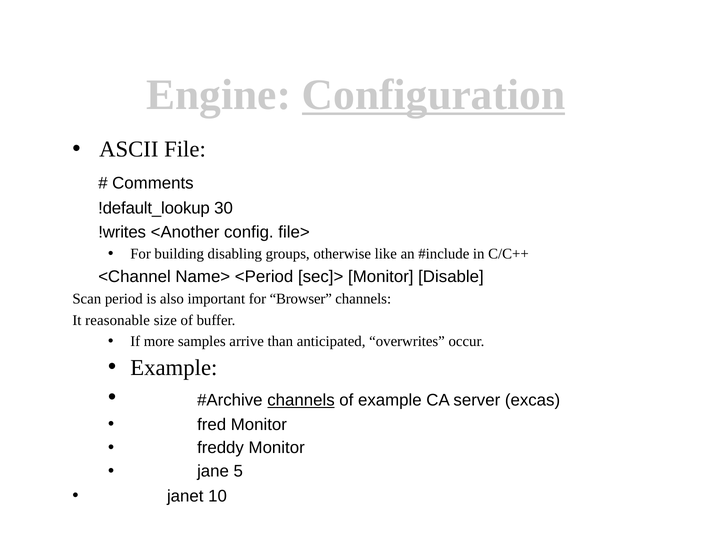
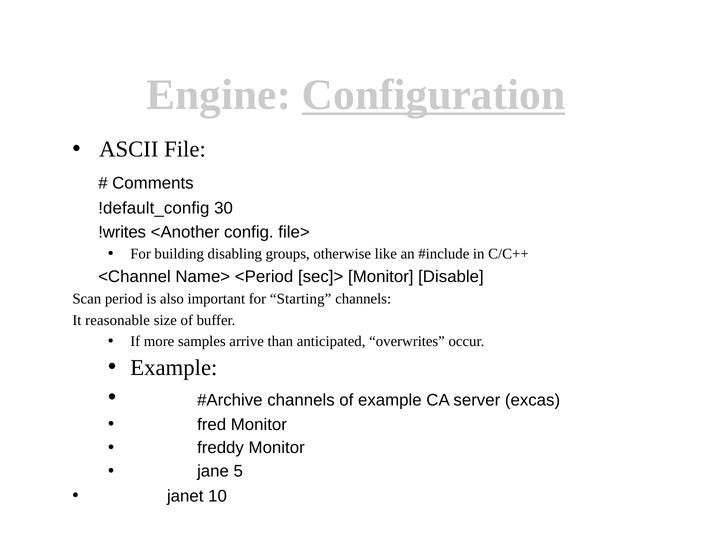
!default_lookup: !default_lookup -> !default_config
Browser: Browser -> Starting
channels at (301, 400) underline: present -> none
